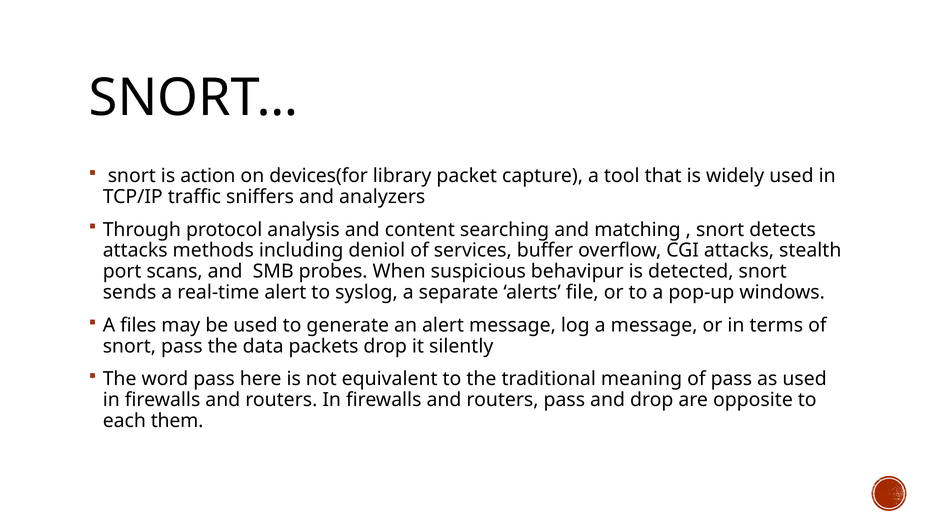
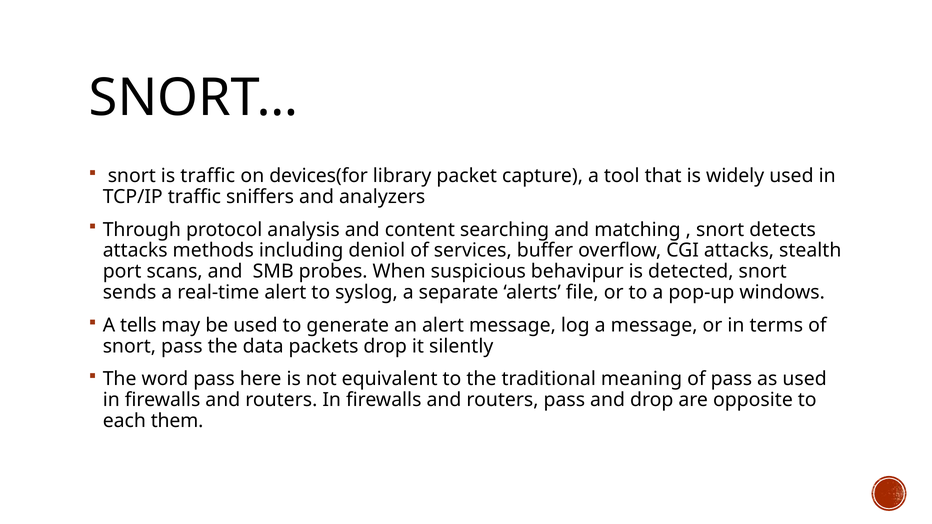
is action: action -> traffic
files: files -> tells
